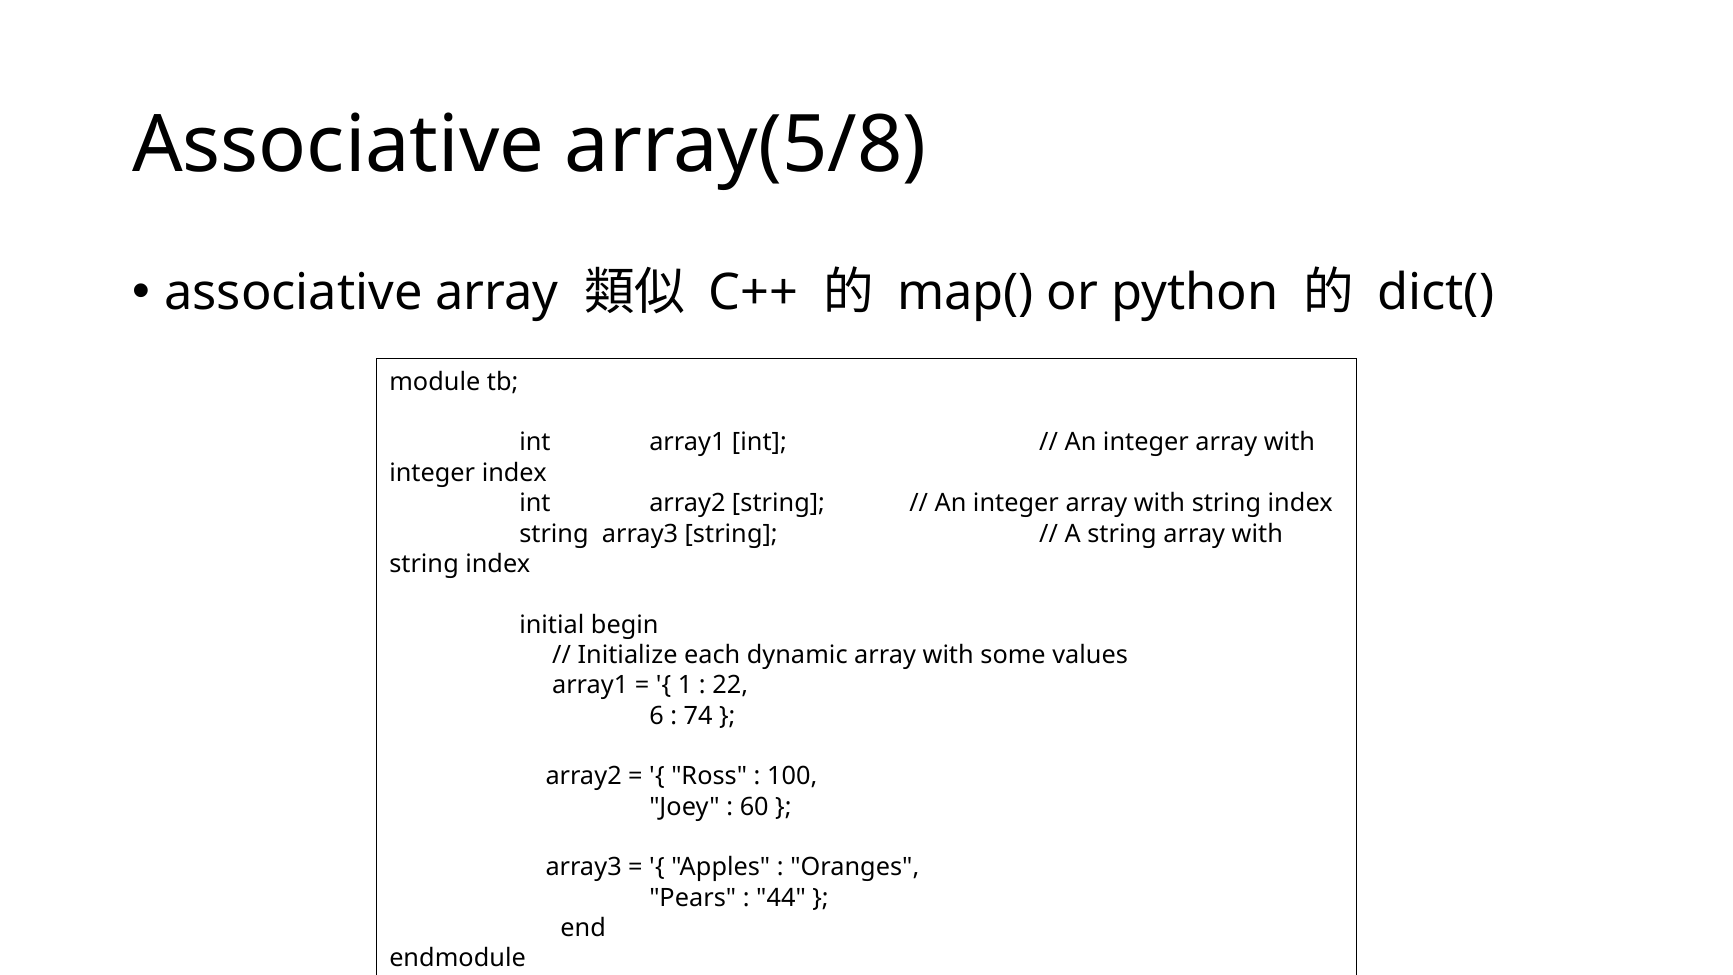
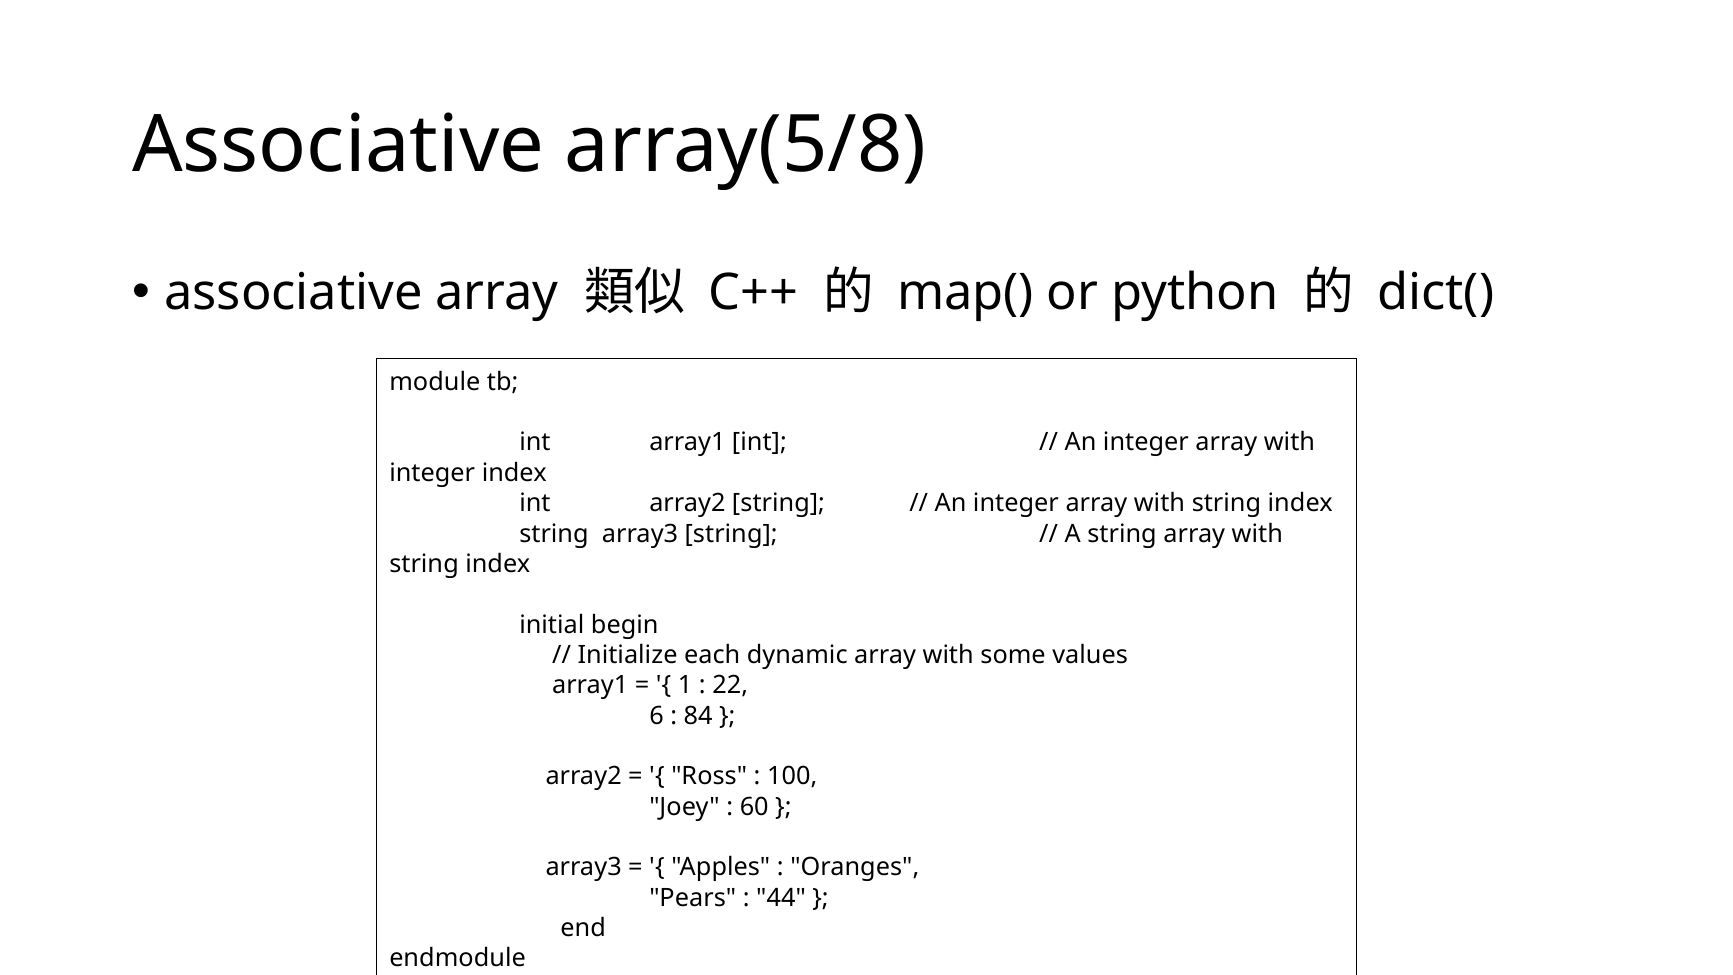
74: 74 -> 84
